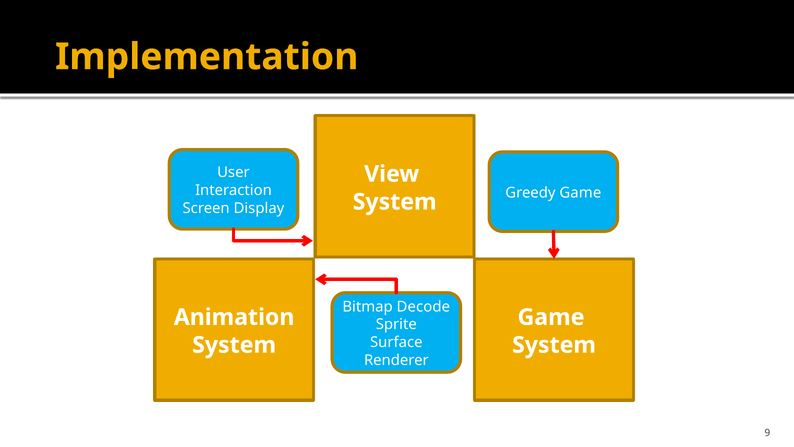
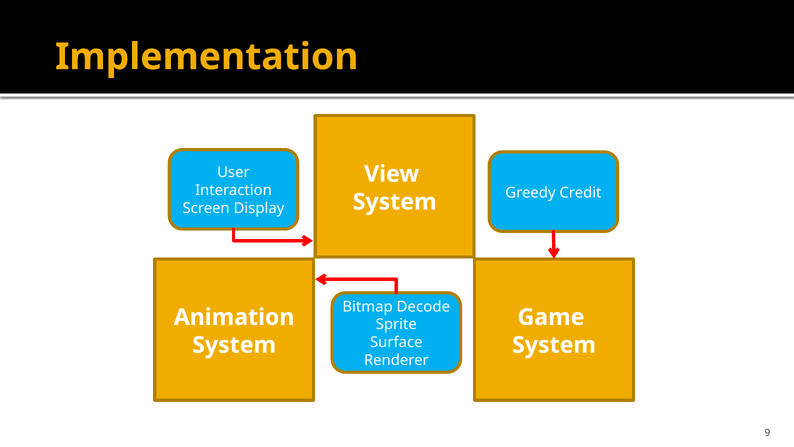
Greedy Game: Game -> Credit
